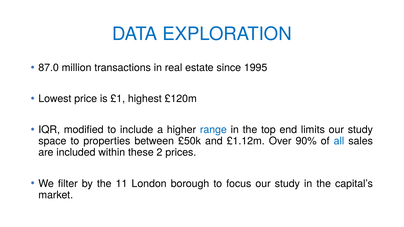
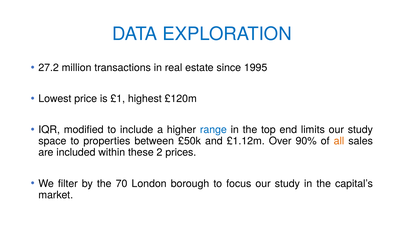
87.0: 87.0 -> 27.2
all colour: blue -> orange
11: 11 -> 70
